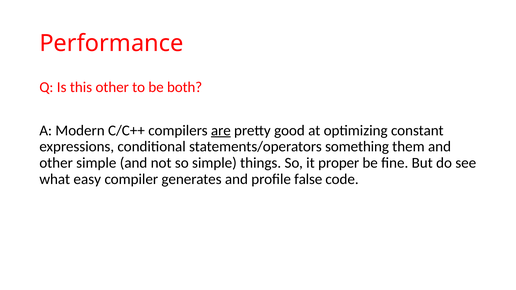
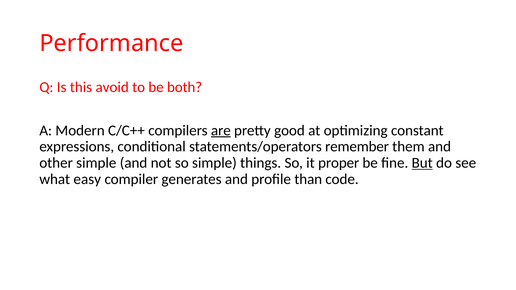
this other: other -> avoid
something: something -> remember
But underline: none -> present
false: false -> than
